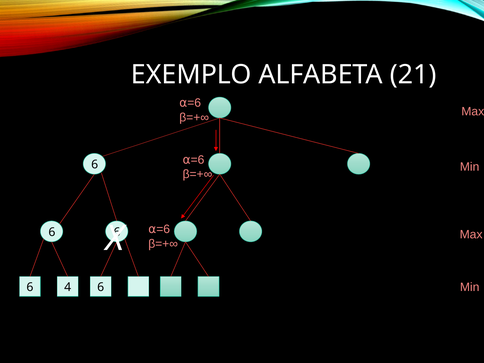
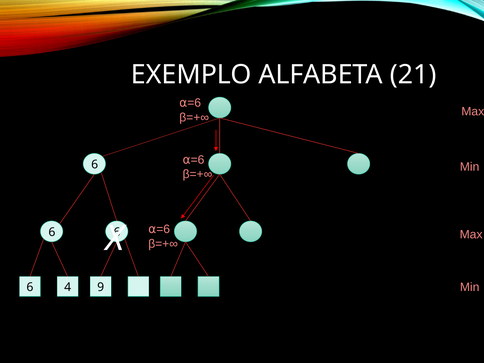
4 6: 6 -> 9
